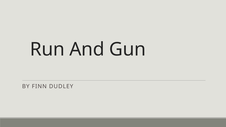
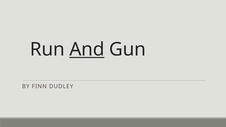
And underline: none -> present
